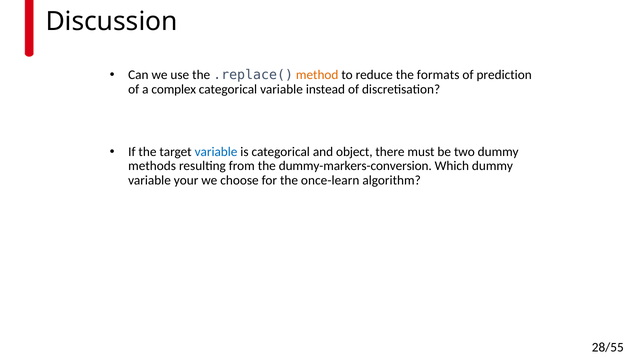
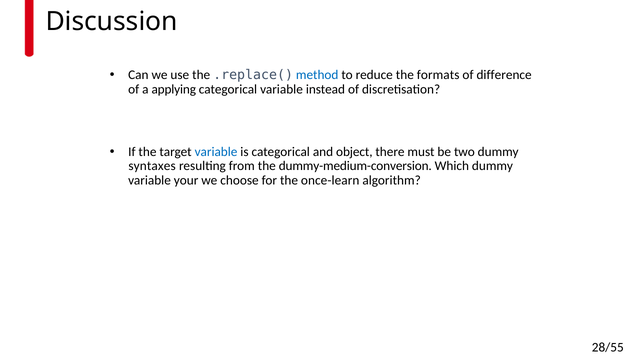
method colour: orange -> blue
prediction: prediction -> difference
complex: complex -> applying
methods: methods -> syntaxes
dummy-markers-conversion: dummy-markers-conversion -> dummy-medium-conversion
